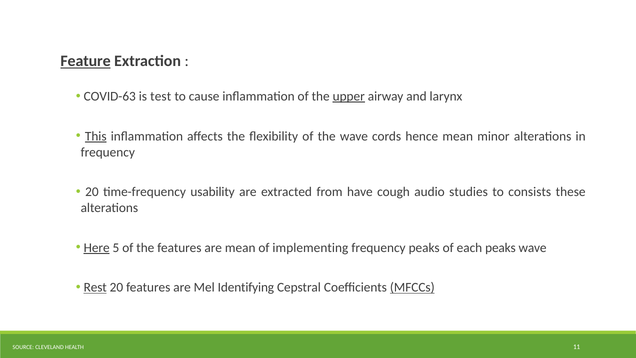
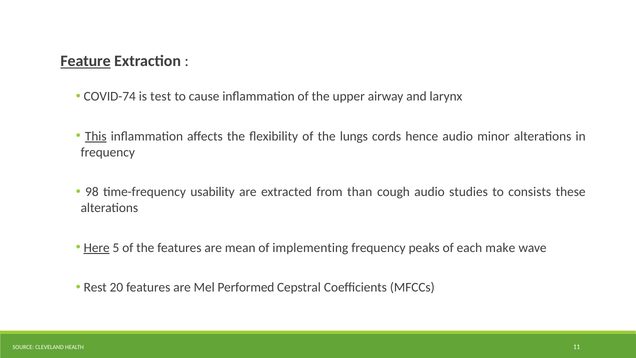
COVID-63: COVID-63 -> COVID-74
upper underline: present -> none
the wave: wave -> lungs
hence mean: mean -> audio
20 at (92, 192): 20 -> 98
have: have -> than
each peaks: peaks -> make
Rest underline: present -> none
Identifying: Identifying -> Performed
MFCCs underline: present -> none
